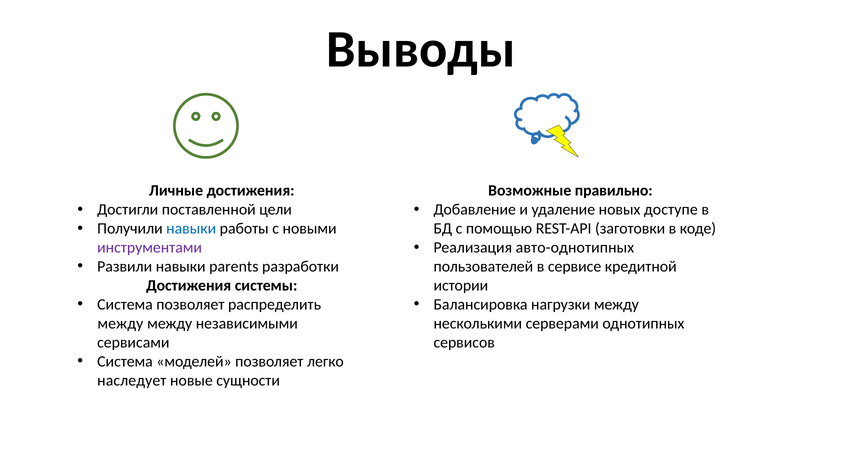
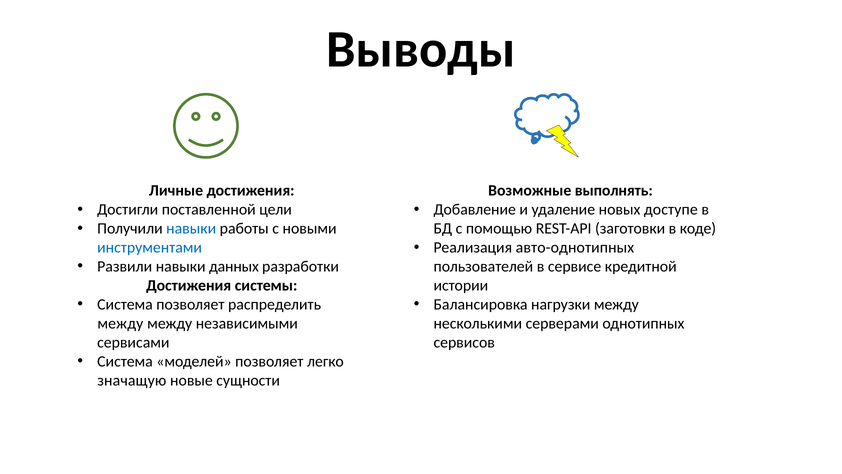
правильно: правильно -> выполнять
инструментами colour: purple -> blue
parents: parents -> данных
наследует: наследует -> значащую
